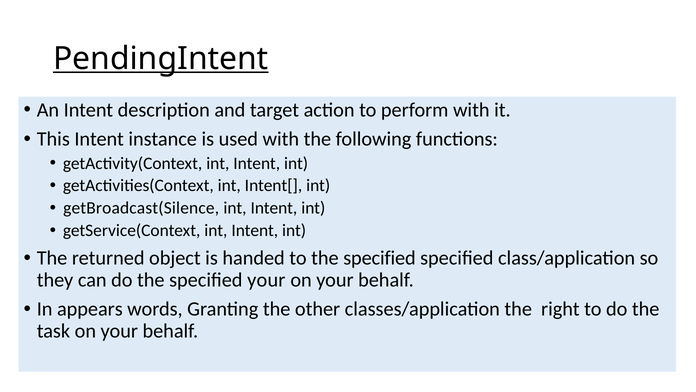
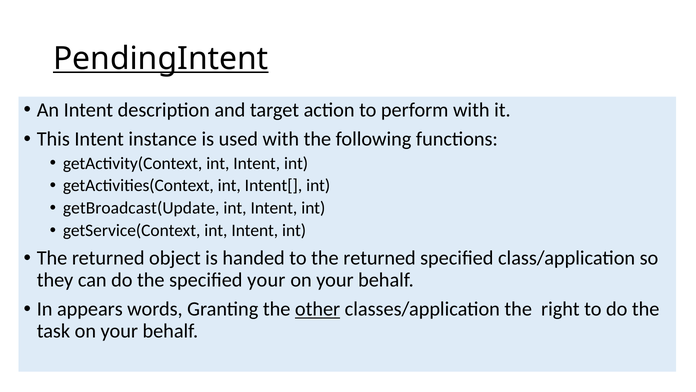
getBroadcast(Silence: getBroadcast(Silence -> getBroadcast(Update
to the specified: specified -> returned
other underline: none -> present
